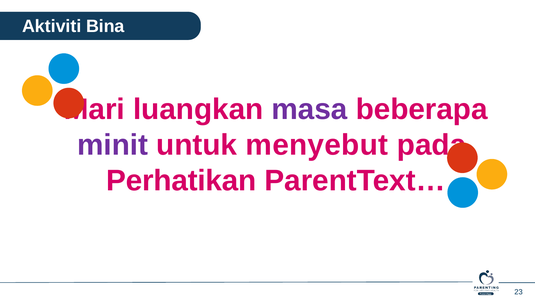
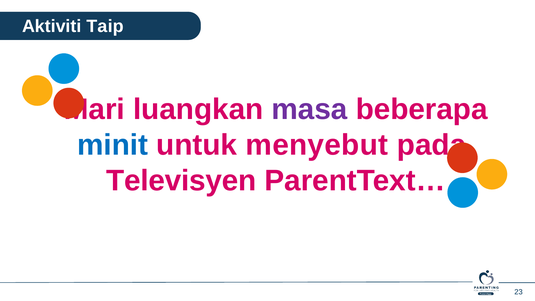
Bina: Bina -> Taip
minit colour: purple -> blue
Perhatikan: Perhatikan -> Televisyen
